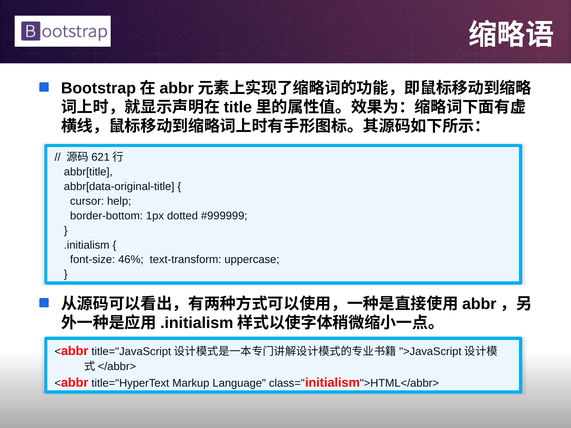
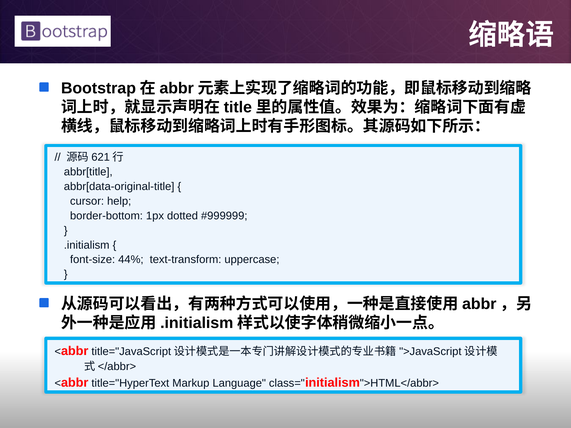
46%: 46% -> 44%
